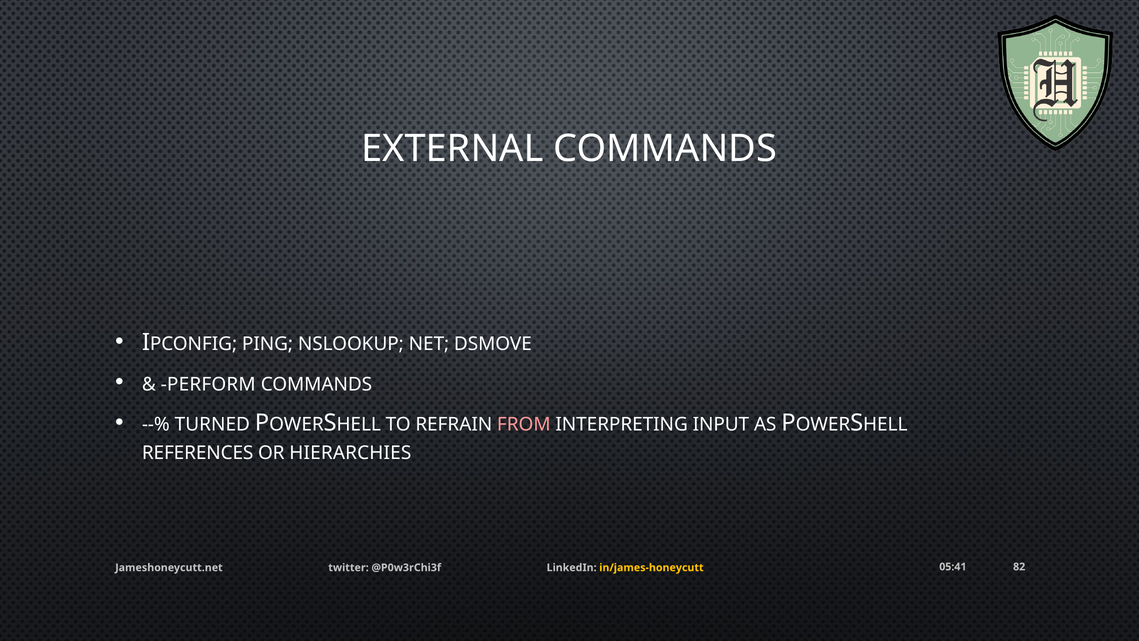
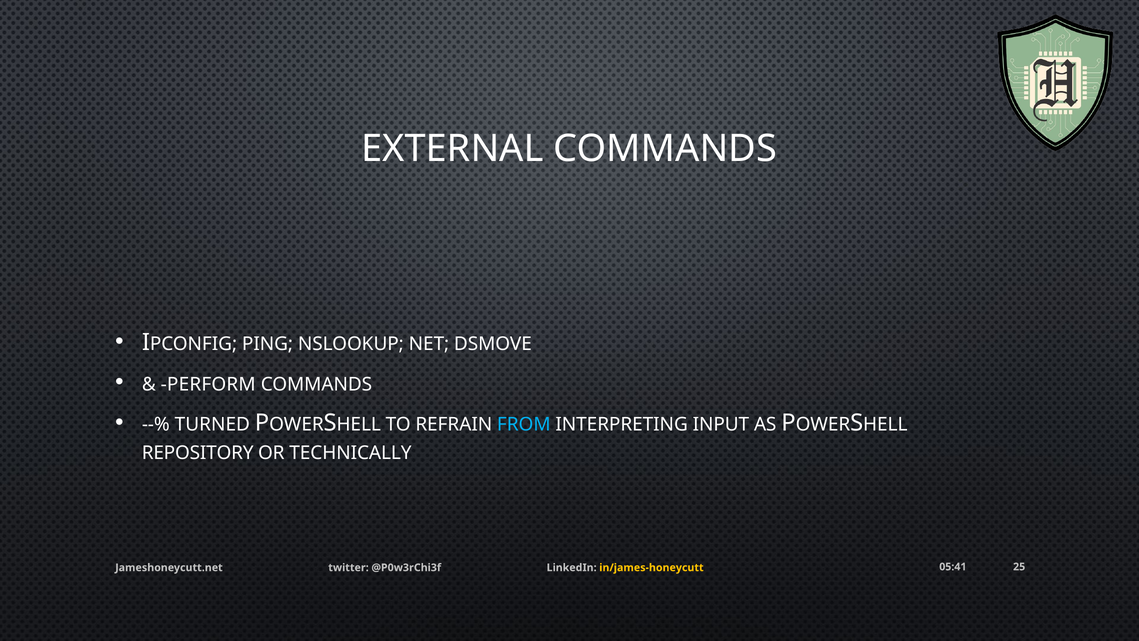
FROM colour: pink -> light blue
REFERENCES: REFERENCES -> REPOSITORY
HIERARCHIES: HIERARCHIES -> TECHNICALLY
82: 82 -> 25
